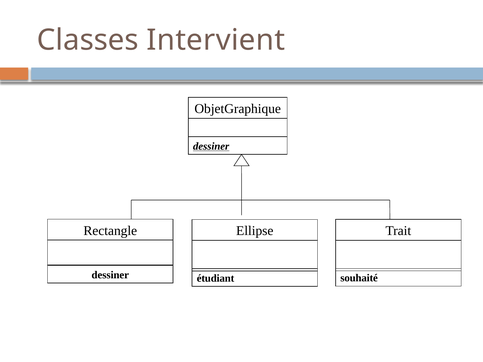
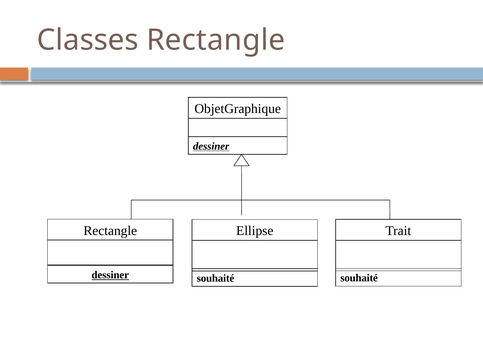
Classes Intervient: Intervient -> Rectangle
dessiner at (110, 275) underline: none -> present
étudiant at (216, 278): étudiant -> souhaité
